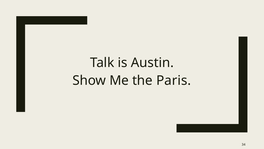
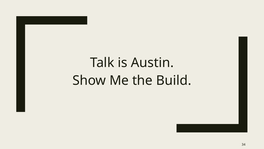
Paris: Paris -> Build
